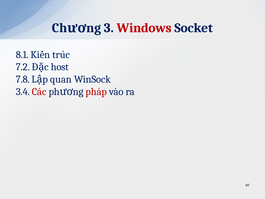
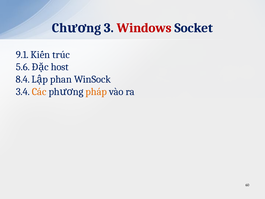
8.1: 8.1 -> 9.1
7.2: 7.2 -> 5.6
7.8: 7.8 -> 8.4
quan: quan -> phan
Các colour: red -> orange
pháp colour: red -> orange
